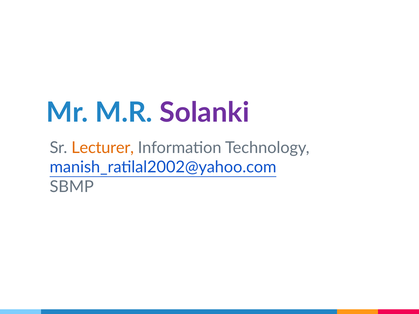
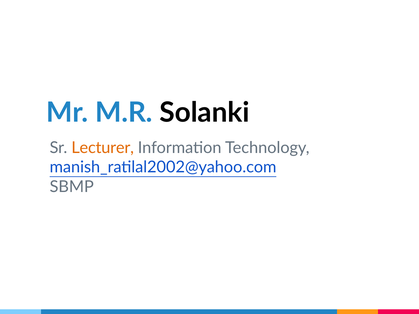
Solanki colour: purple -> black
